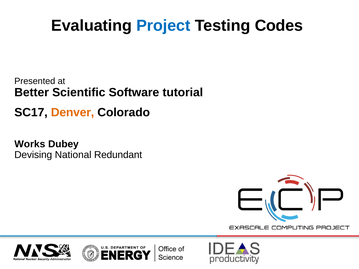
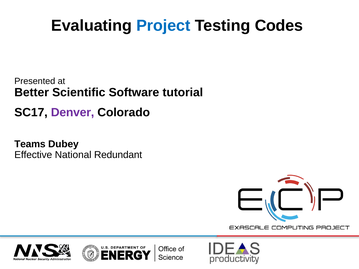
Denver colour: orange -> purple
Works: Works -> Teams
Devising: Devising -> Effective
